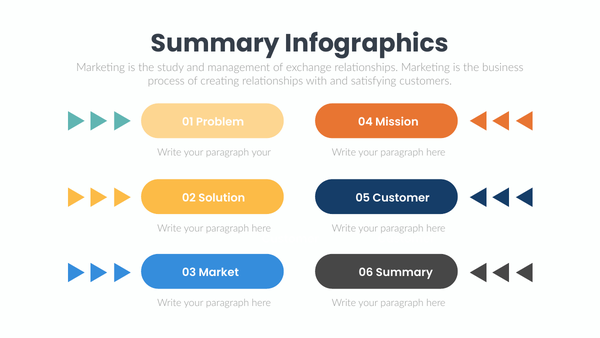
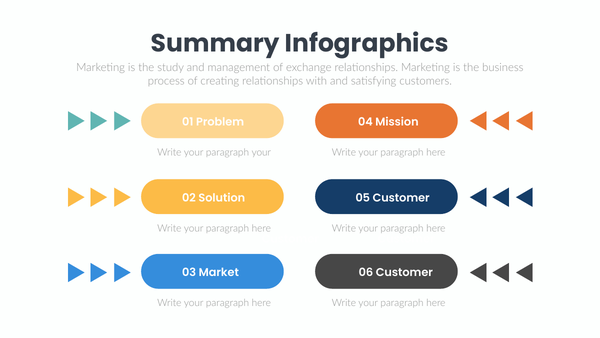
06 Summary: Summary -> Customer
